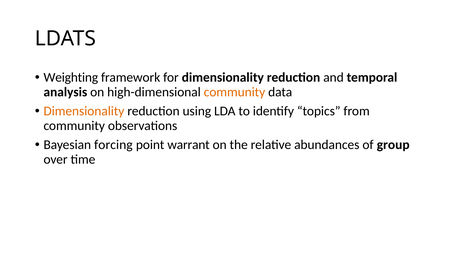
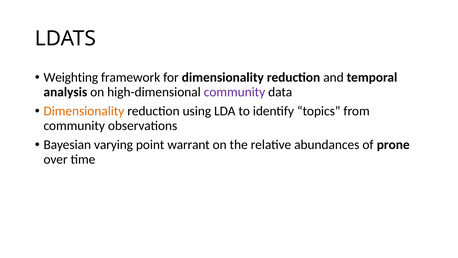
community at (234, 92) colour: orange -> purple
forcing: forcing -> varying
group: group -> prone
